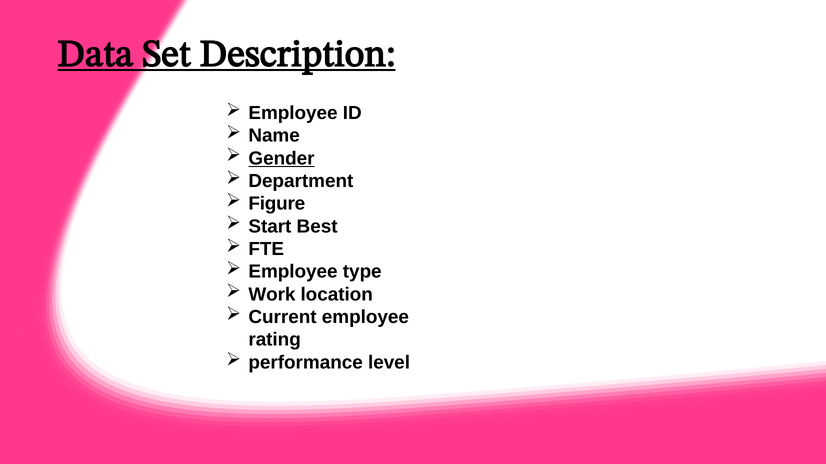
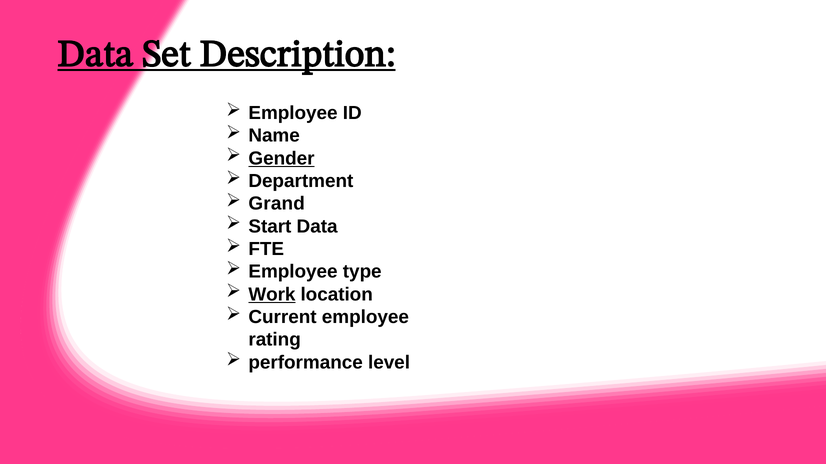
Figure: Figure -> Grand
Start Best: Best -> Data
Work underline: none -> present
